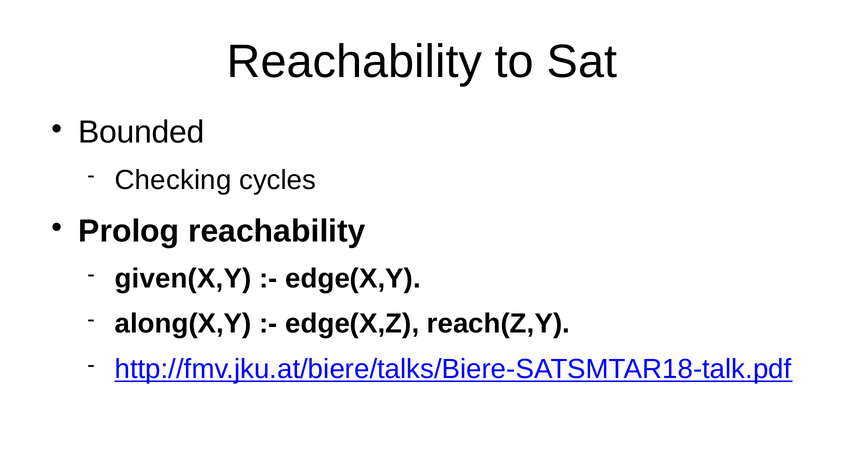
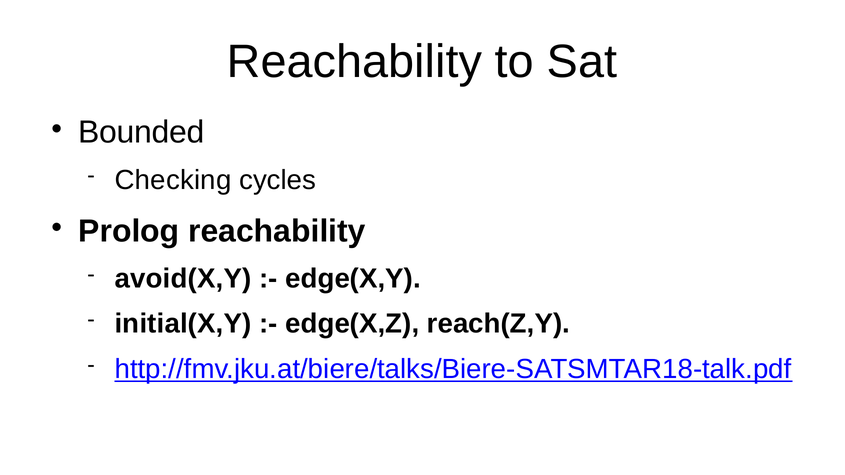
given(X,Y: given(X,Y -> avoid(X,Y
along(X,Y: along(X,Y -> initial(X,Y
